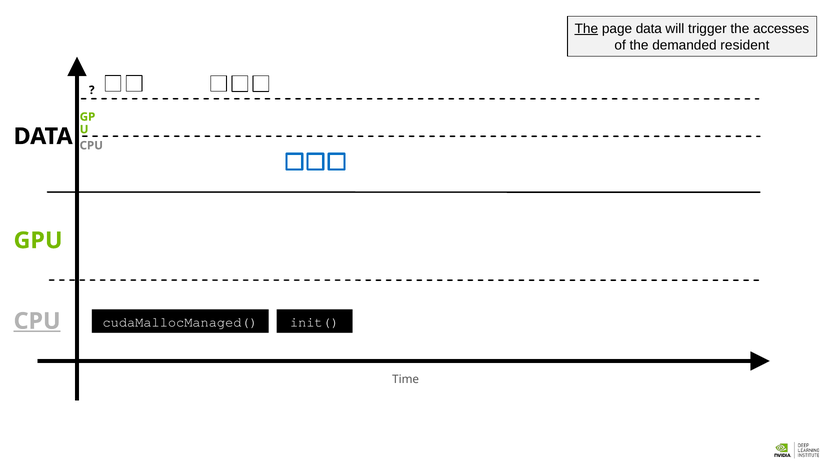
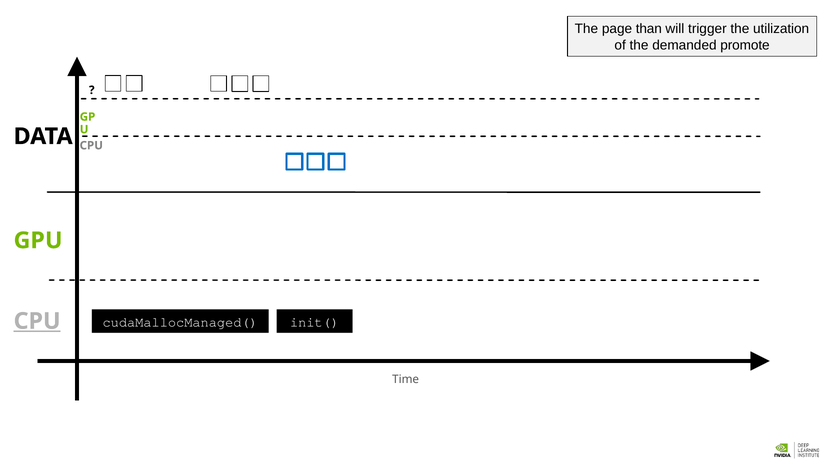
The at (586, 29) underline: present -> none
page data: data -> than
accesses: accesses -> utilization
resident: resident -> promote
